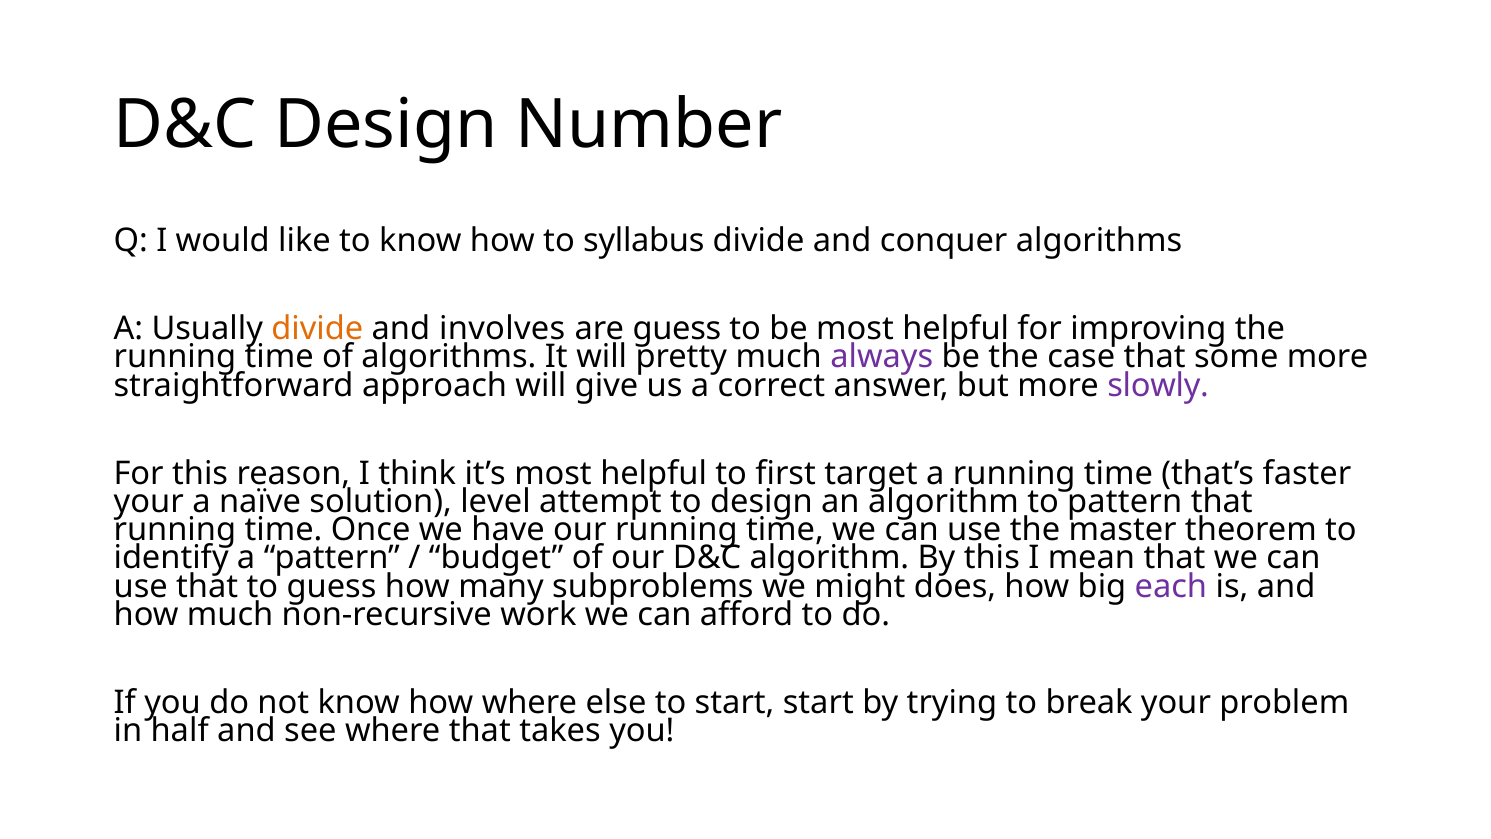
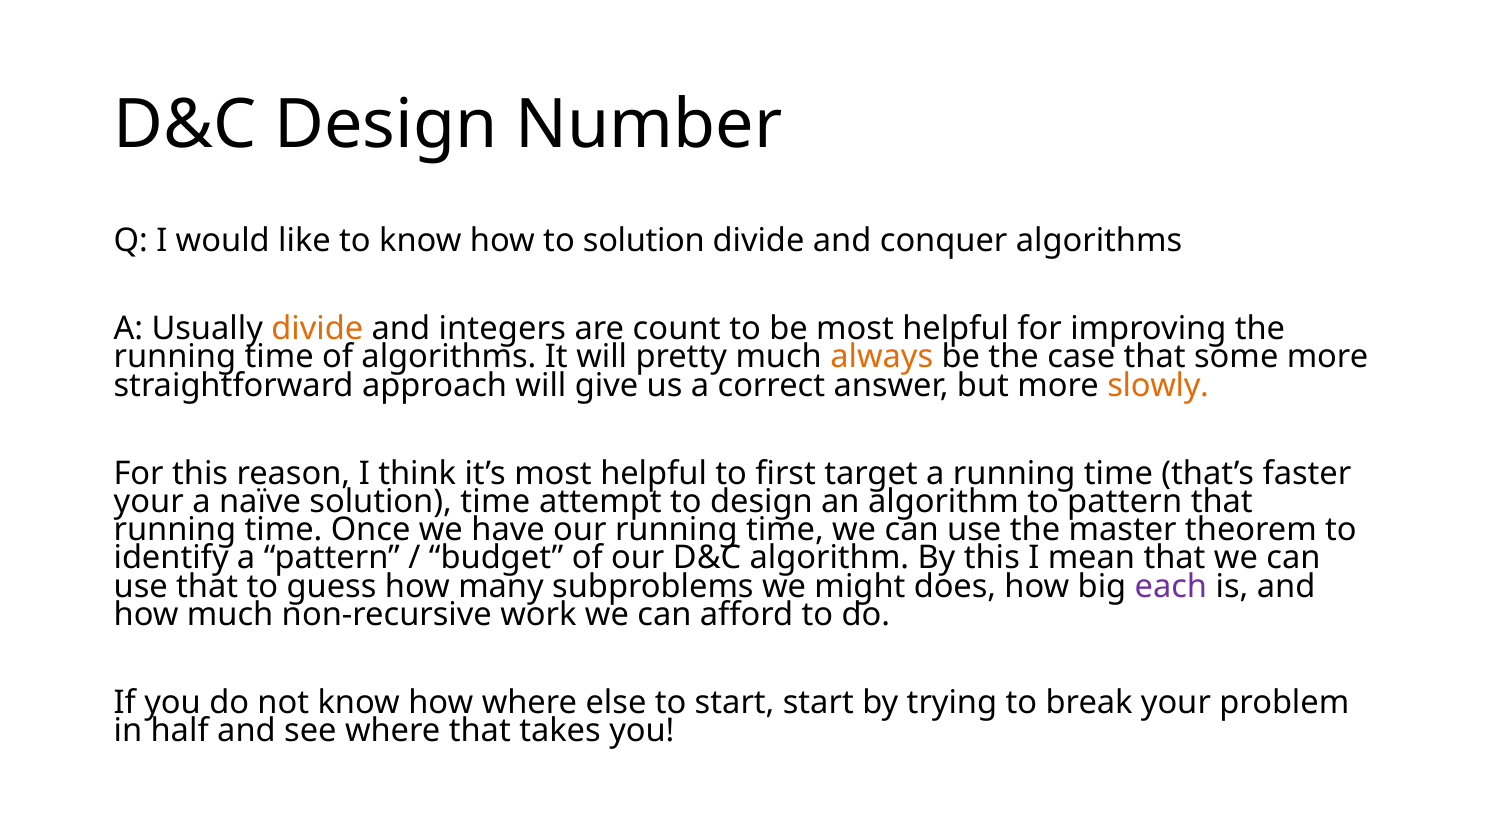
to syllabus: syllabus -> solution
involves: involves -> integers
are guess: guess -> count
always colour: purple -> orange
slowly colour: purple -> orange
solution level: level -> time
